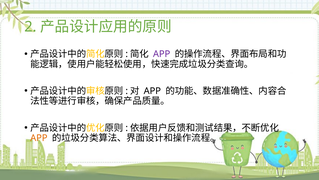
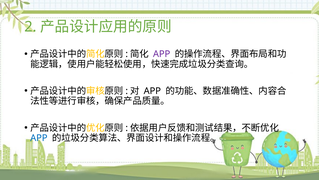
APP at (39, 138) colour: orange -> blue
